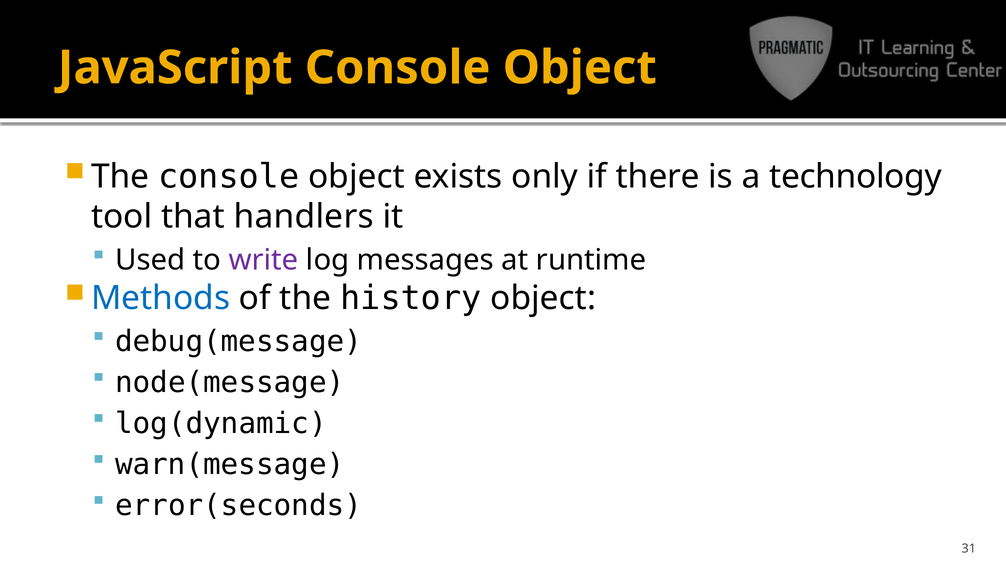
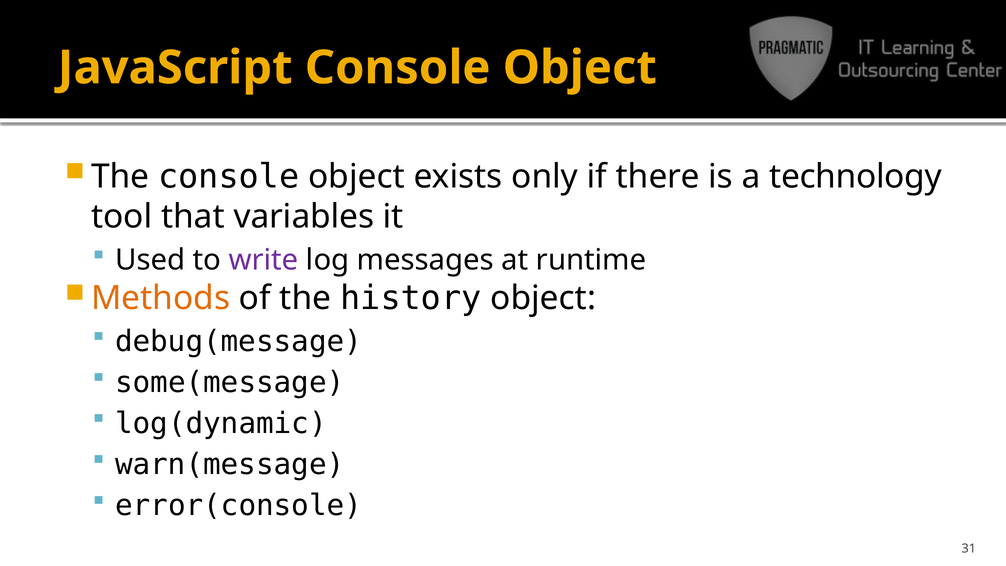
handlers: handlers -> variables
Methods colour: blue -> orange
node(message: node(message -> some(message
error(seconds: error(seconds -> error(console
